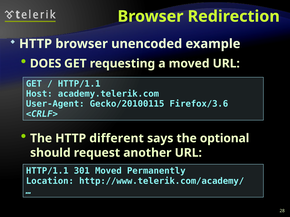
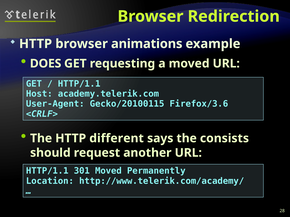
unencoded: unencoded -> animations
optional: optional -> consists
